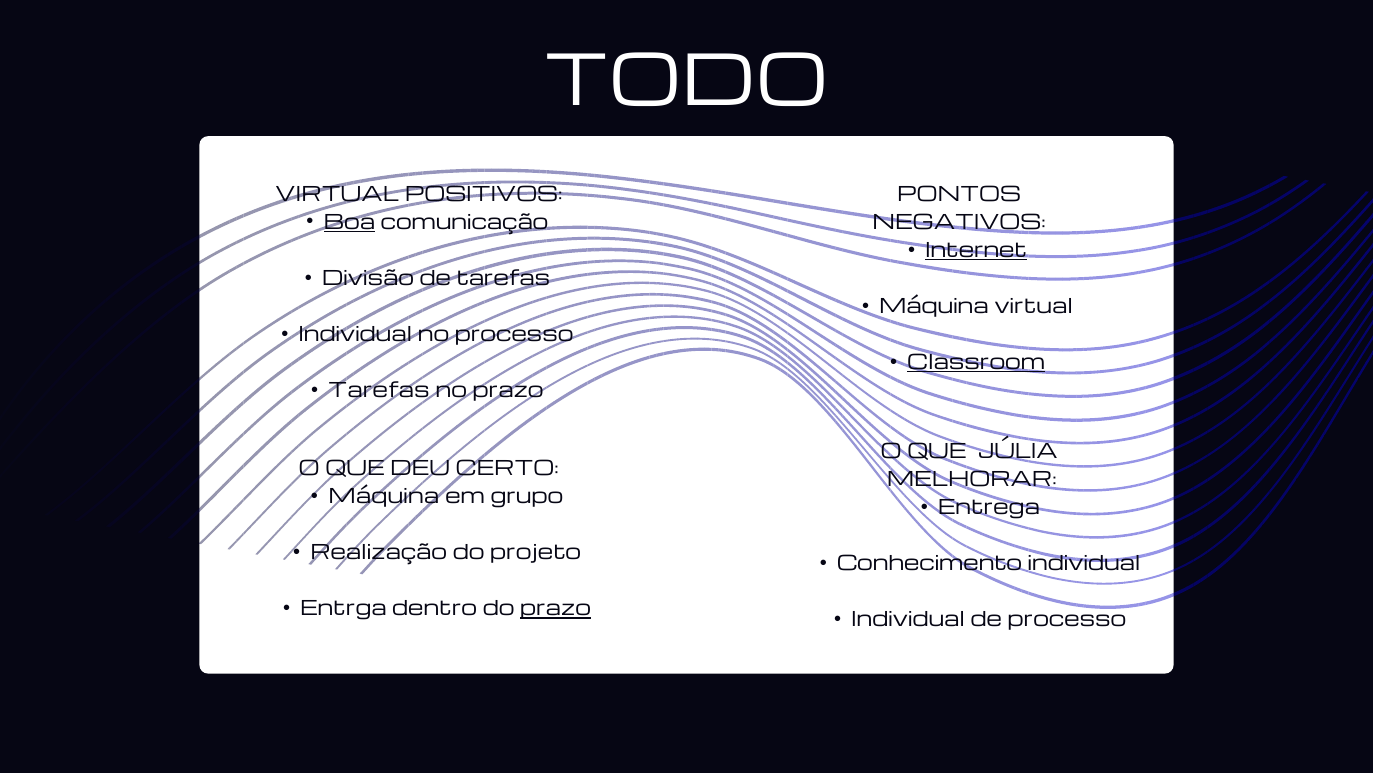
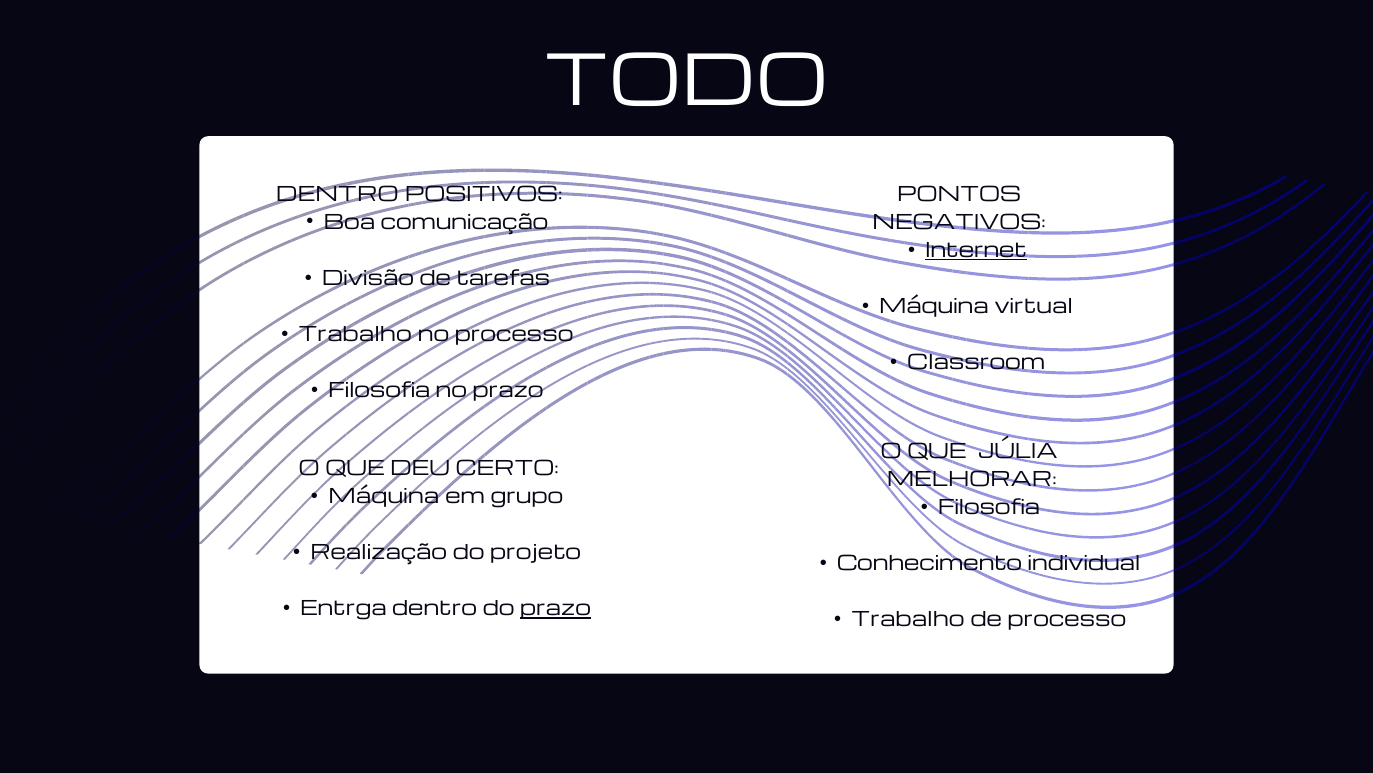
VIRTUAL at (337, 194): VIRTUAL -> DENTRO
Boa underline: present -> none
Individual at (355, 334): Individual -> Trabalho
Classroom underline: present -> none
Tarefas at (379, 390): Tarefas -> Filosofia
Entrega at (989, 507): Entrega -> Filosofia
Individual at (908, 619): Individual -> Trabalho
